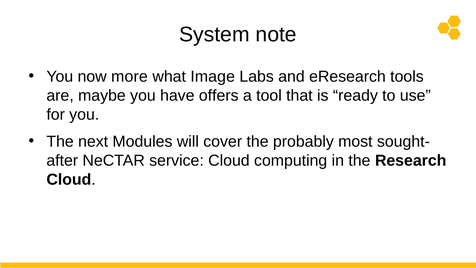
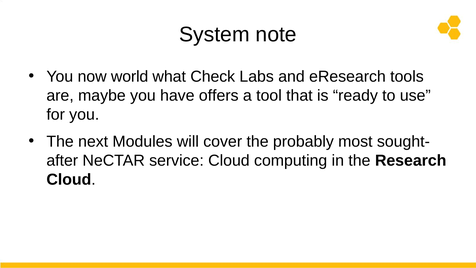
more: more -> world
Image: Image -> Check
